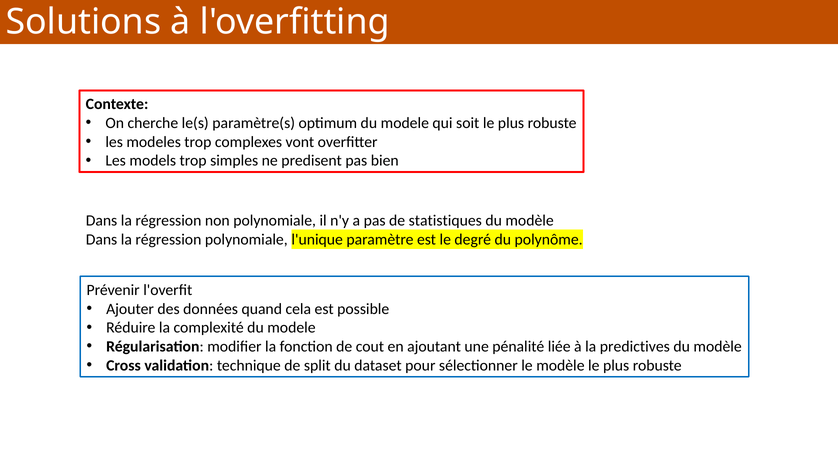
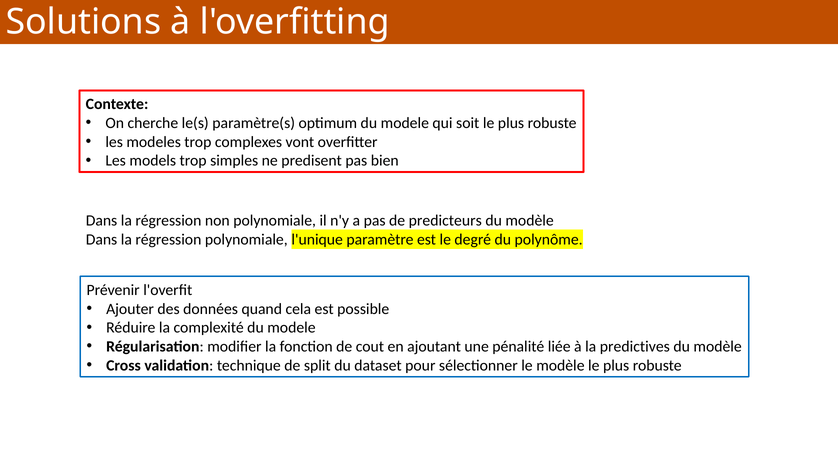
statistiques: statistiques -> predicteurs
